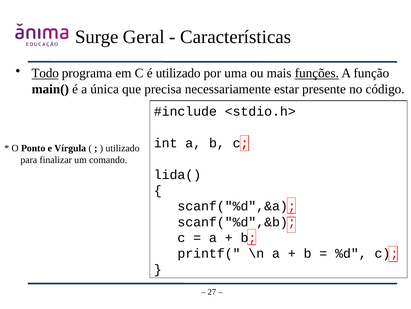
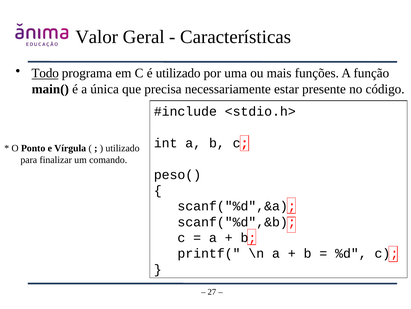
Surge: Surge -> Valor
funções underline: present -> none
lida(: lida( -> peso(
